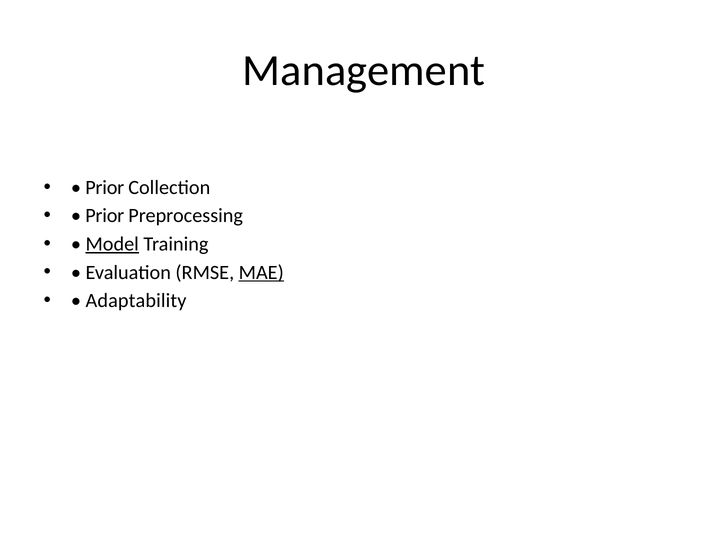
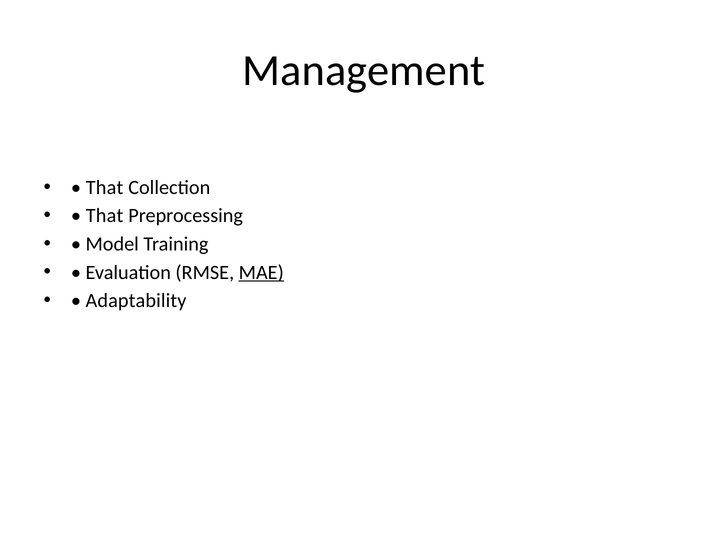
Prior at (105, 187): Prior -> That
Prior at (105, 216): Prior -> That
Model underline: present -> none
